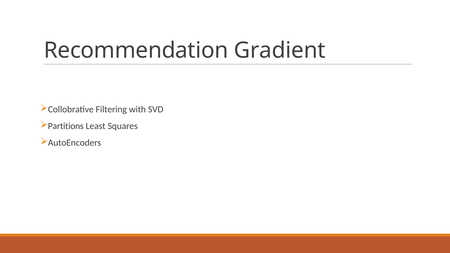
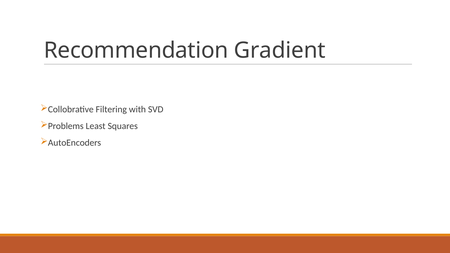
Partitions: Partitions -> Problems
